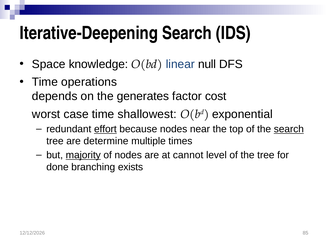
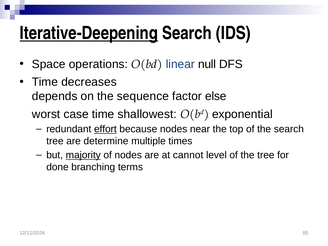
Iterative-Deepening underline: none -> present
knowledge: knowledge -> operations
operations: operations -> decreases
generates: generates -> sequence
cost: cost -> else
search at (289, 129) underline: present -> none
exists: exists -> terms
